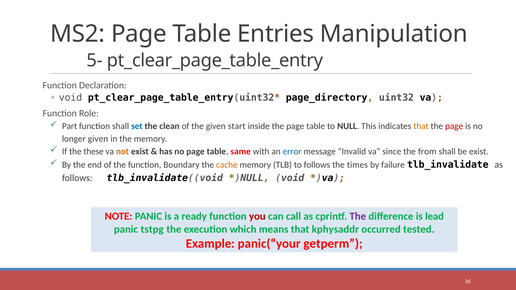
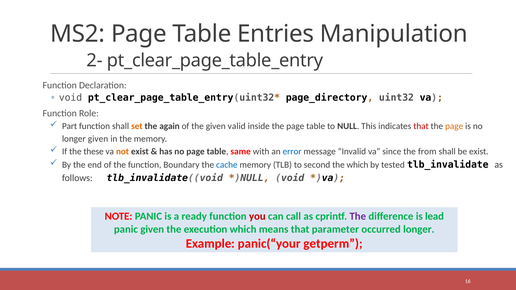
5-: 5- -> 2-
set colour: blue -> orange
clean: clean -> again
start: start -> valid
that at (421, 126) colour: orange -> red
page at (454, 126) colour: red -> orange
cache colour: orange -> blue
to follows: follows -> second
the times: times -> which
failure: failure -> tested
panic tstpg: tstpg -> given
kphysaddr: kphysaddr -> parameter
occurred tested: tested -> longer
